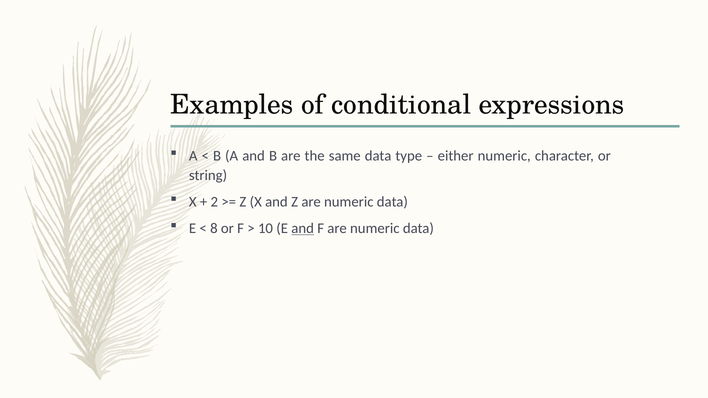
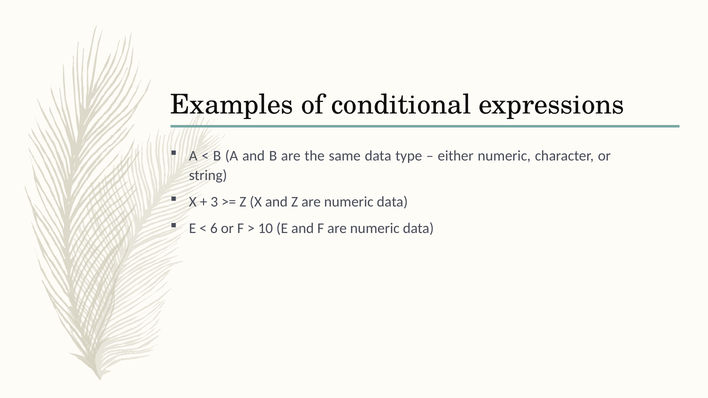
2: 2 -> 3
8: 8 -> 6
and at (303, 229) underline: present -> none
